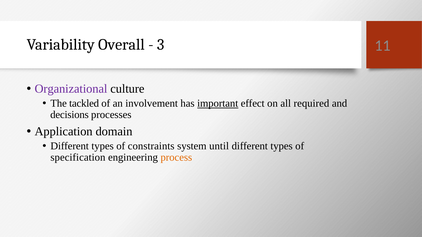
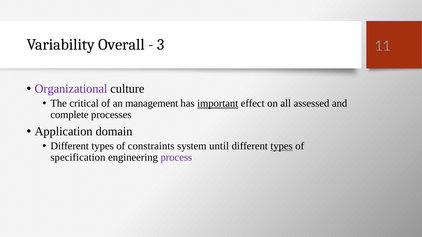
tackled: tackled -> critical
involvement: involvement -> management
required: required -> assessed
decisions: decisions -> complete
types at (282, 146) underline: none -> present
process colour: orange -> purple
